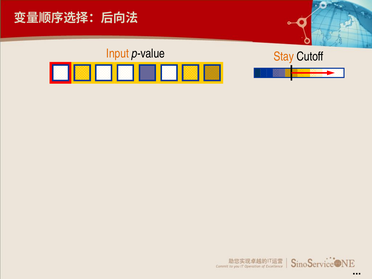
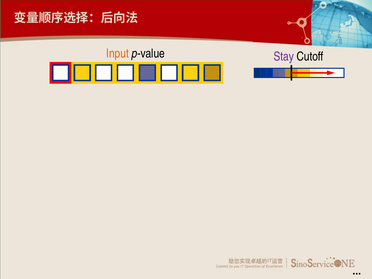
Stay colour: orange -> purple
